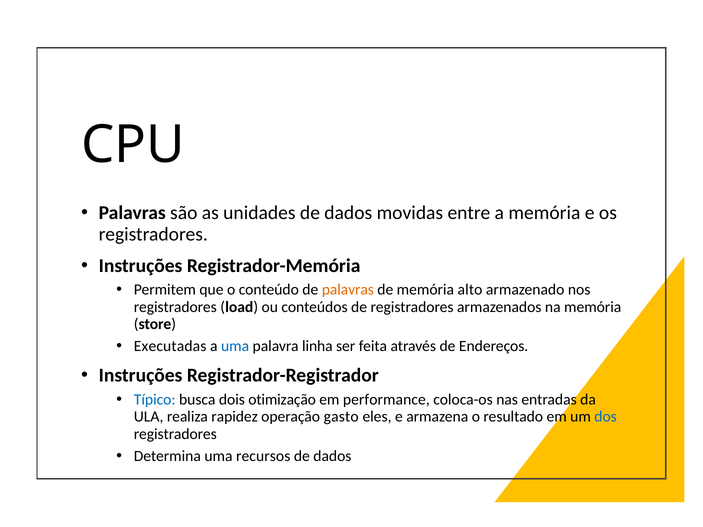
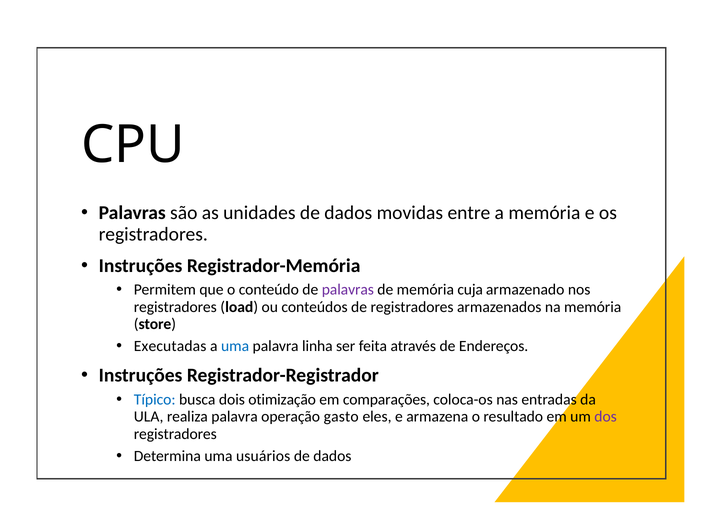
palavras at (348, 290) colour: orange -> purple
alto: alto -> cuja
performance: performance -> comparações
realiza rapidez: rapidez -> palavra
dos colour: blue -> purple
recursos: recursos -> usuários
